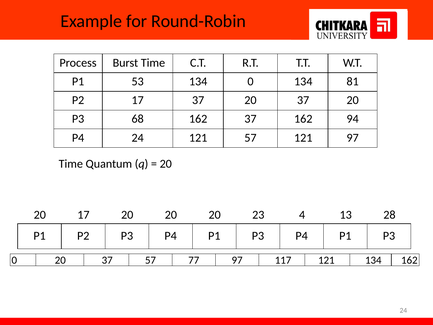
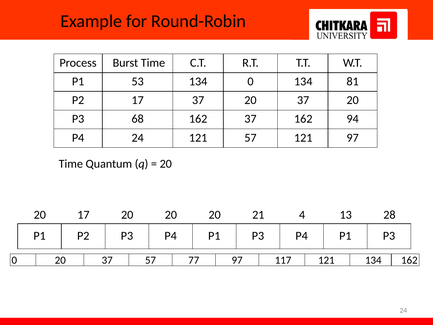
23: 23 -> 21
